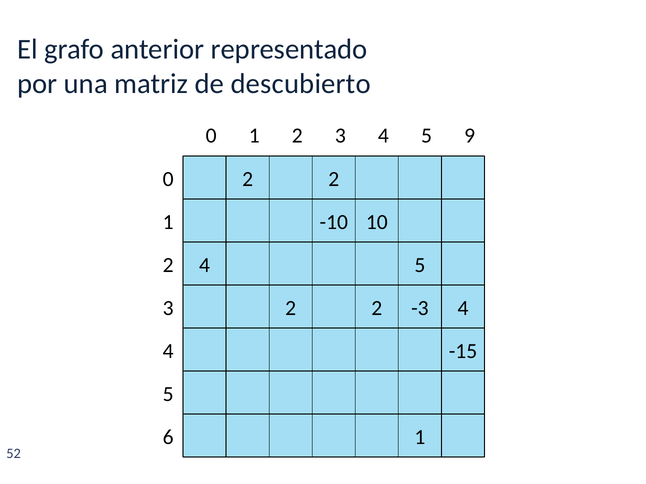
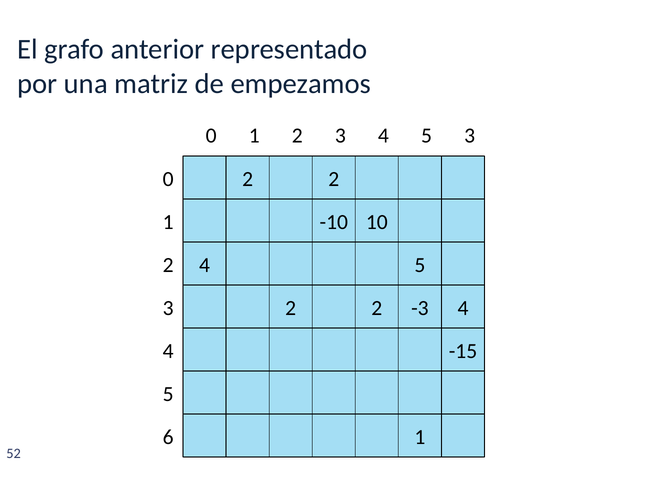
descubierto: descubierto -> empezamos
5 9: 9 -> 3
